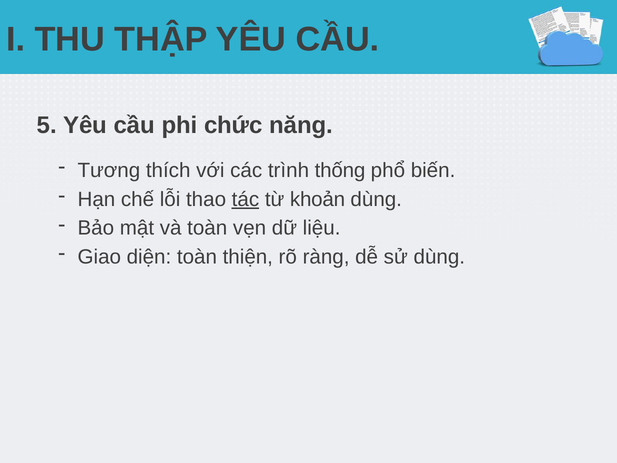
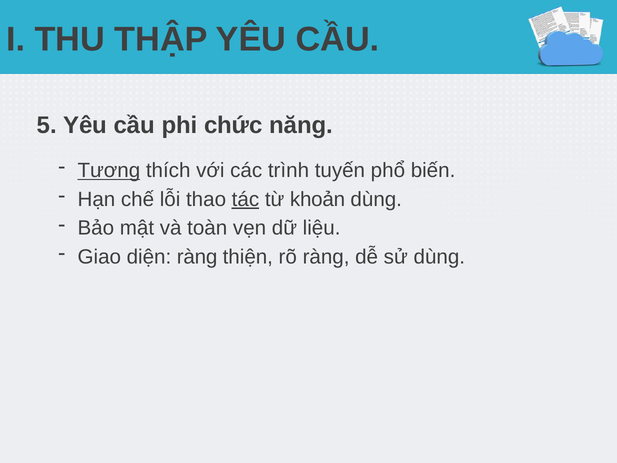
Tương underline: none -> present
thống: thống -> tuyến
diện toàn: toàn -> ràng
